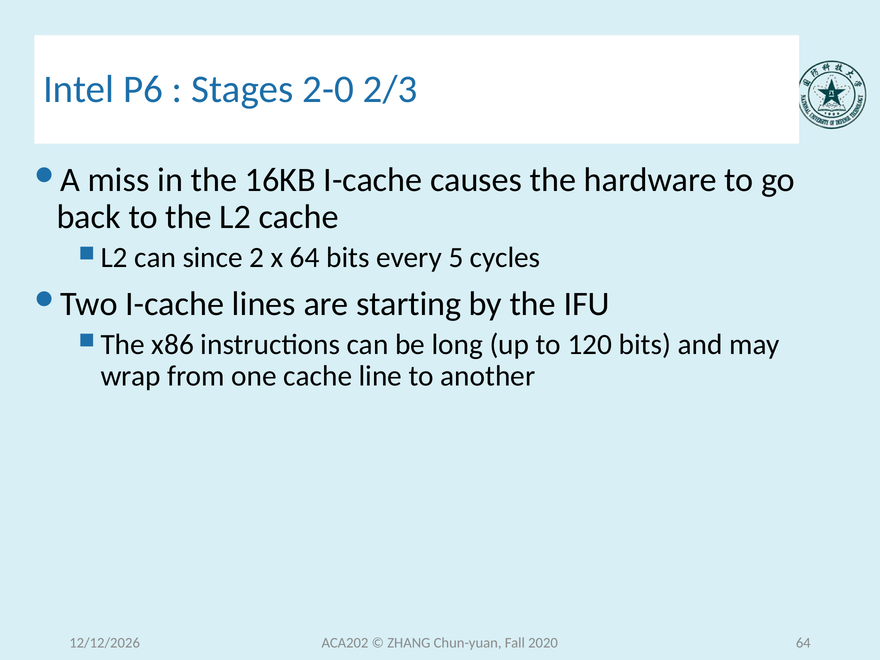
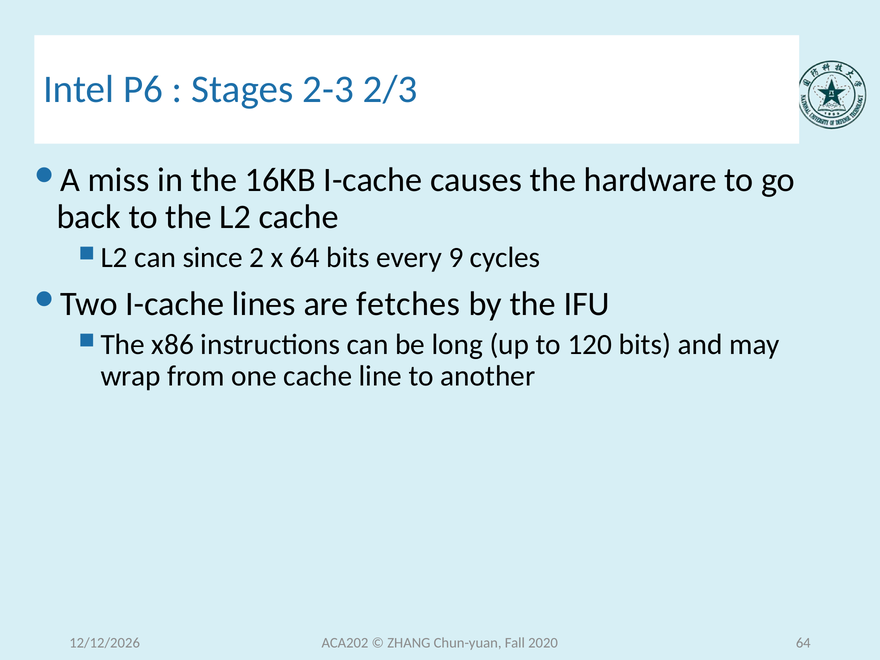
2-0: 2-0 -> 2-3
5: 5 -> 9
starting: starting -> fetches
